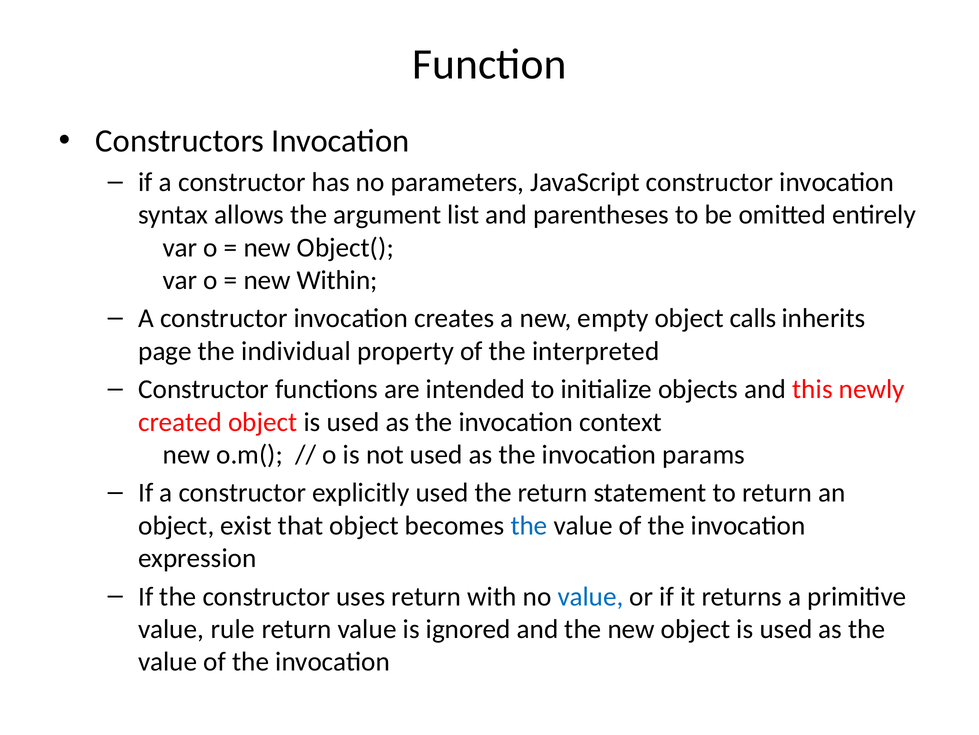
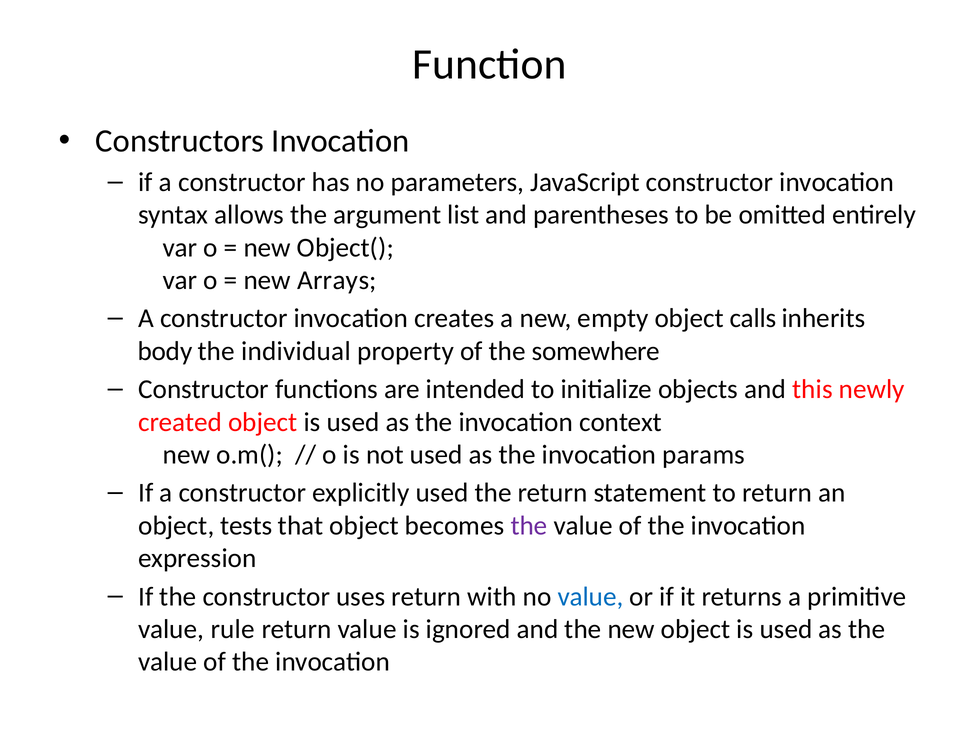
Within: Within -> Arrays
page: page -> body
interpreted: interpreted -> somewhere
exist: exist -> tests
the at (529, 525) colour: blue -> purple
